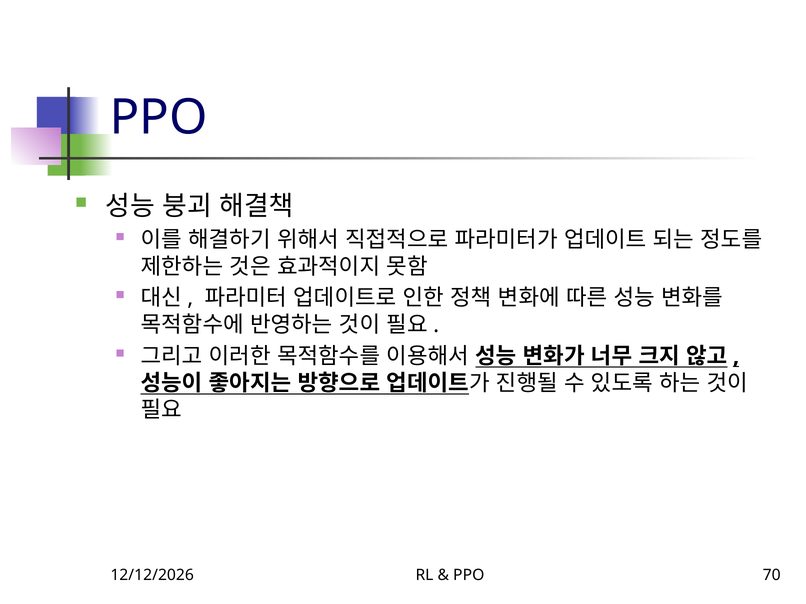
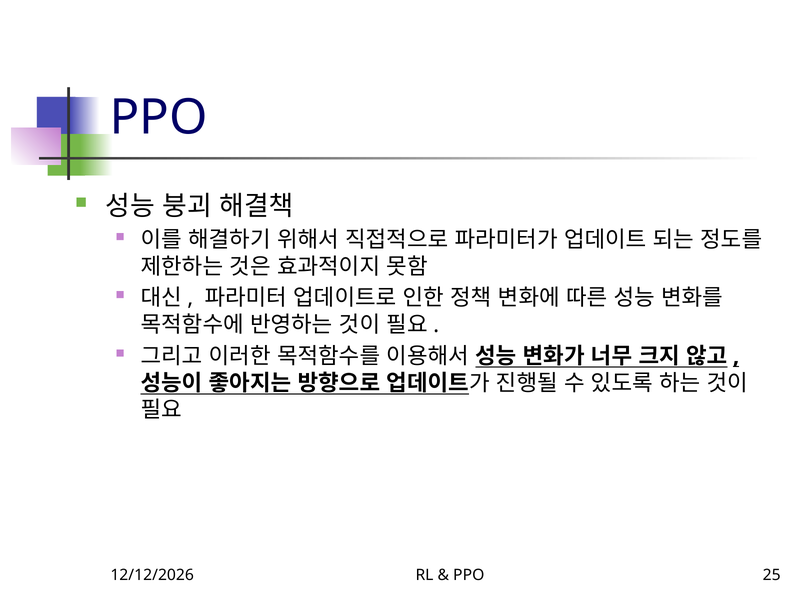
70: 70 -> 25
